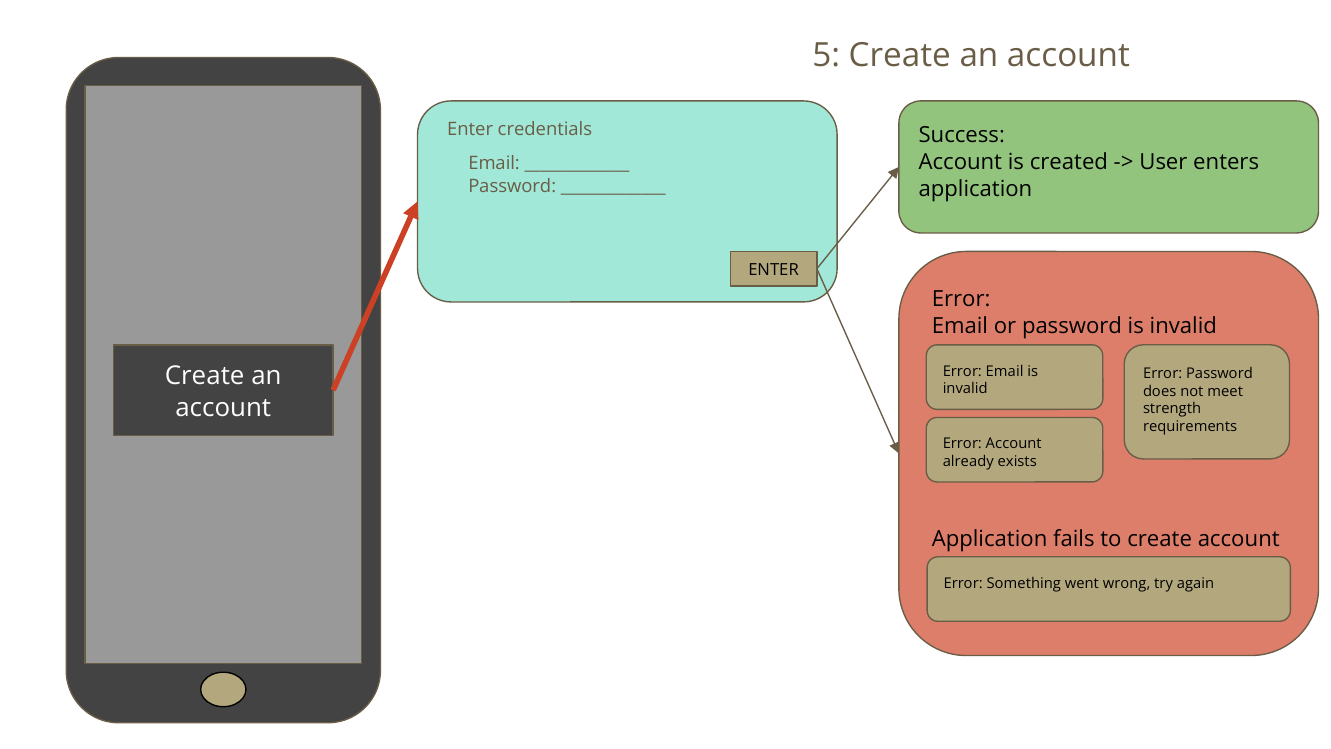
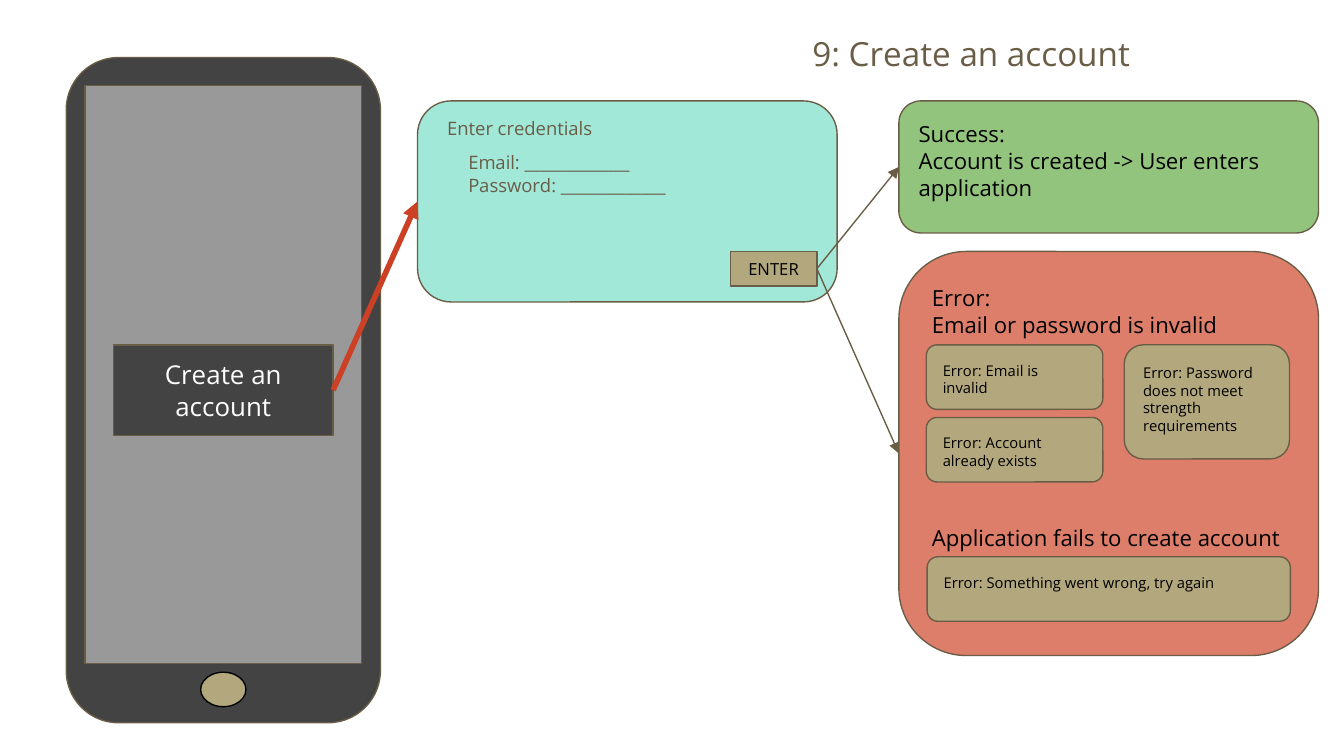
5: 5 -> 9
